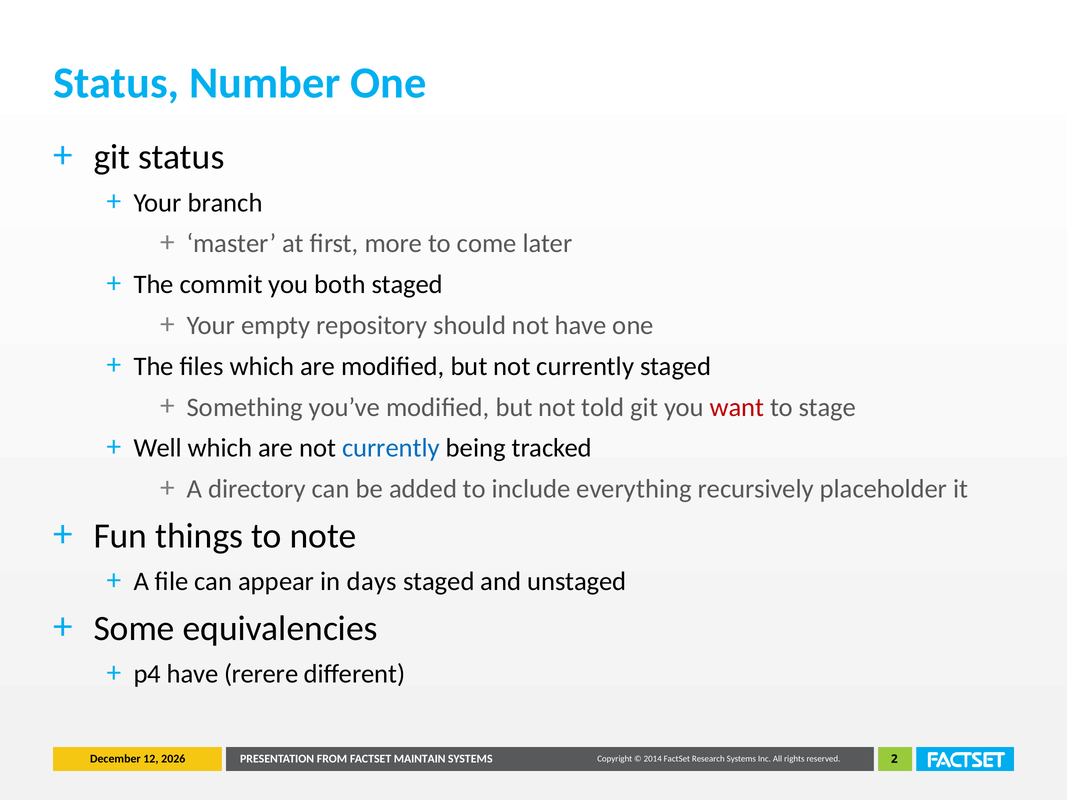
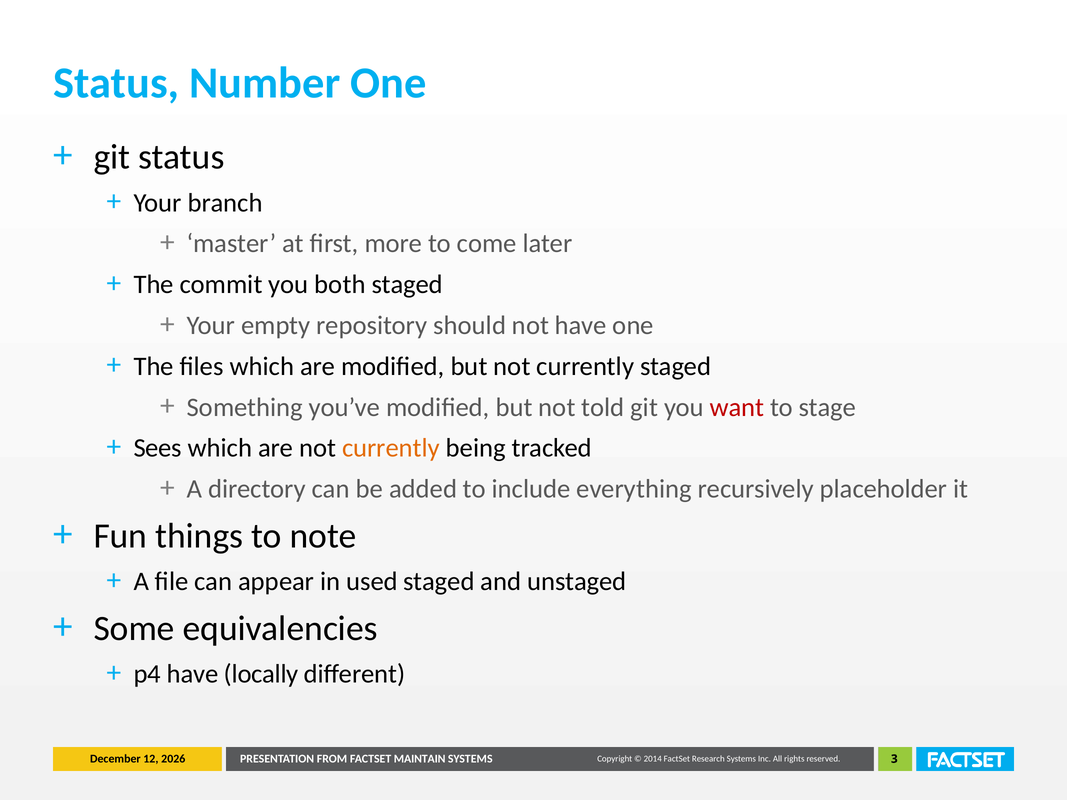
Well: Well -> Sees
currently at (391, 448) colour: blue -> orange
days: days -> used
rerere: rerere -> locally
2: 2 -> 3
